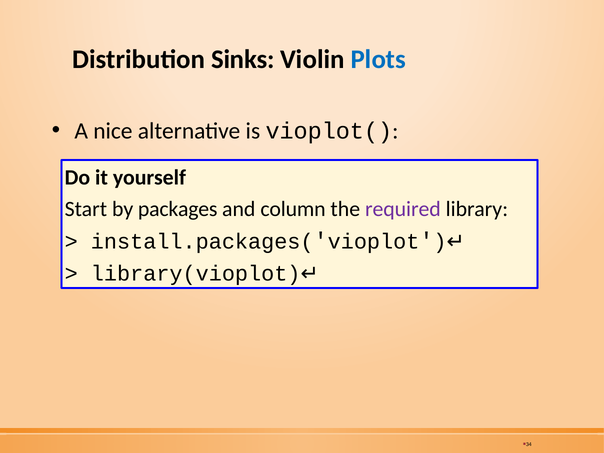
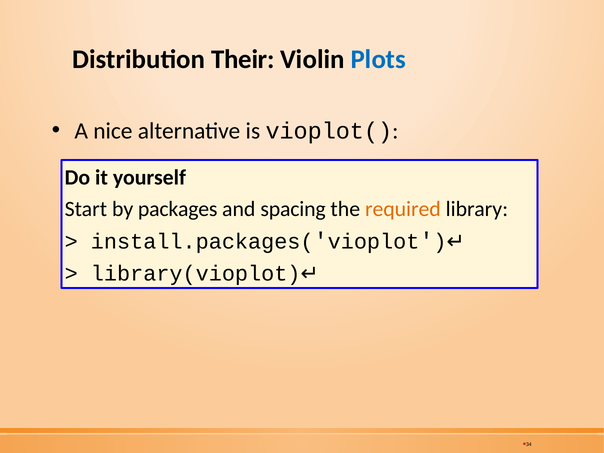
Sinks: Sinks -> Their
column: column -> spacing
required colour: purple -> orange
